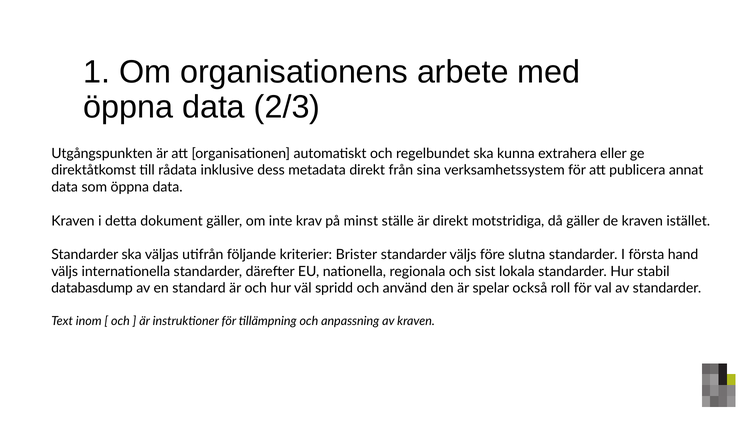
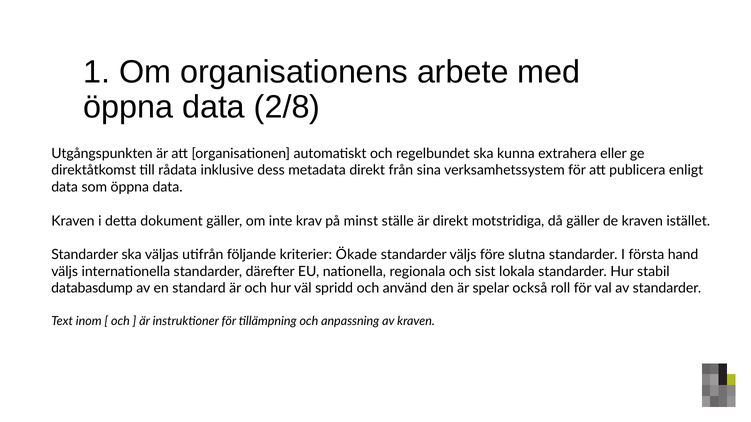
2/3: 2/3 -> 2/8
annat: annat -> enligt
Brister: Brister -> Ökade
